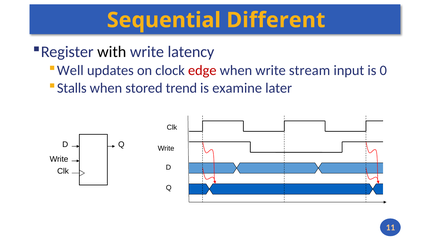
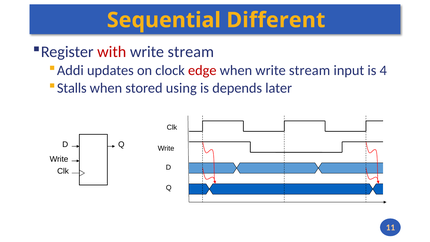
with colour: black -> red
latency at (191, 52): latency -> stream
Well: Well -> Addi
0: 0 -> 4
trend: trend -> using
examine: examine -> depends
